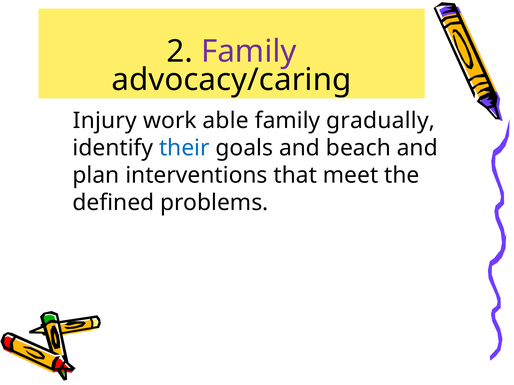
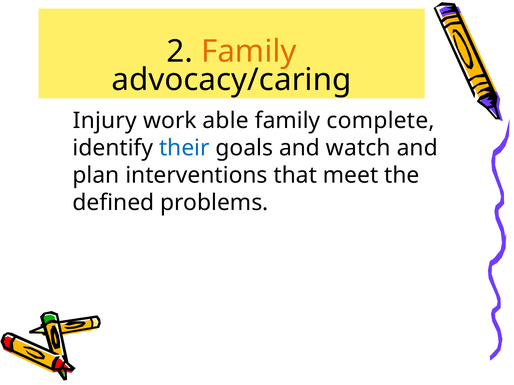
Family at (249, 52) colour: purple -> orange
gradually: gradually -> complete
beach: beach -> watch
